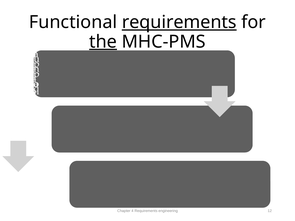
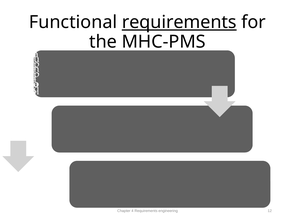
the underline: present -> none
